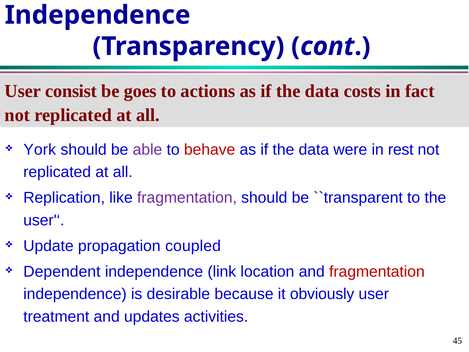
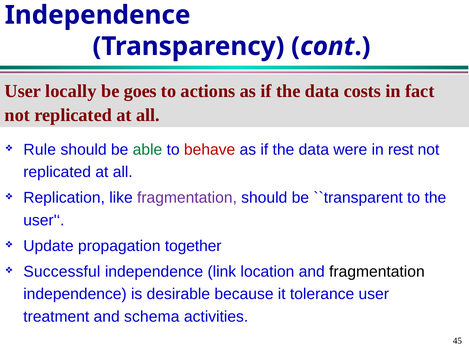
consist: consist -> locally
York at (40, 149): York -> Rule
able colour: purple -> green
coupled: coupled -> together
Dependent: Dependent -> Successful
fragmentation at (377, 271) colour: red -> black
obviously: obviously -> tolerance
updates: updates -> schema
